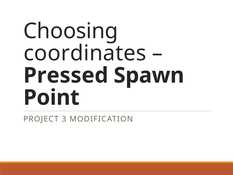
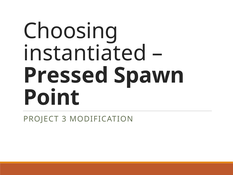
coordinates: coordinates -> instantiated
